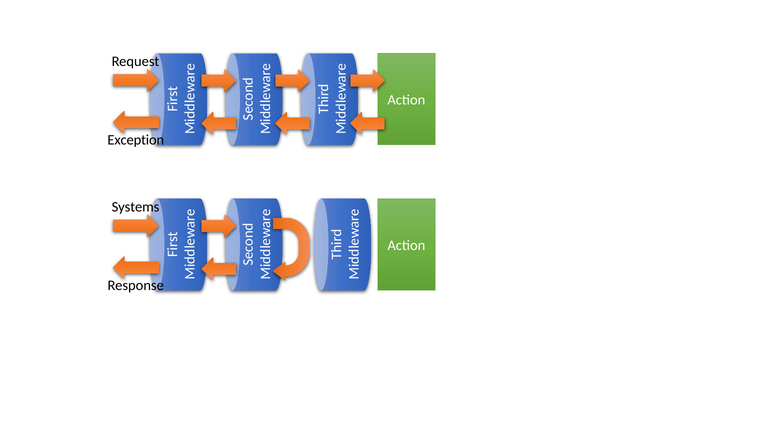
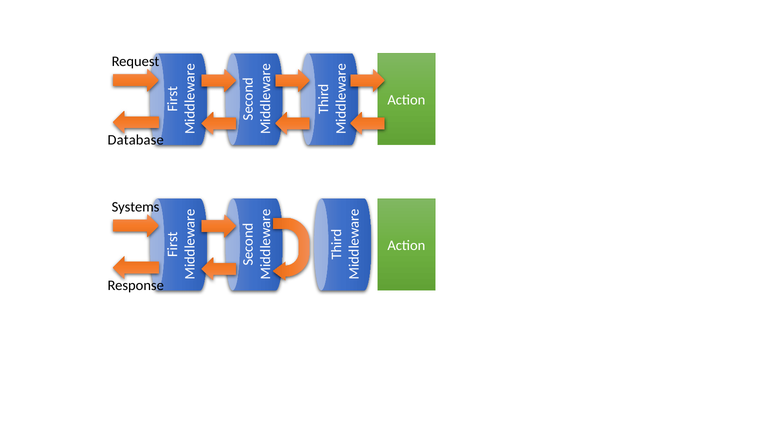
Exception: Exception -> Database
